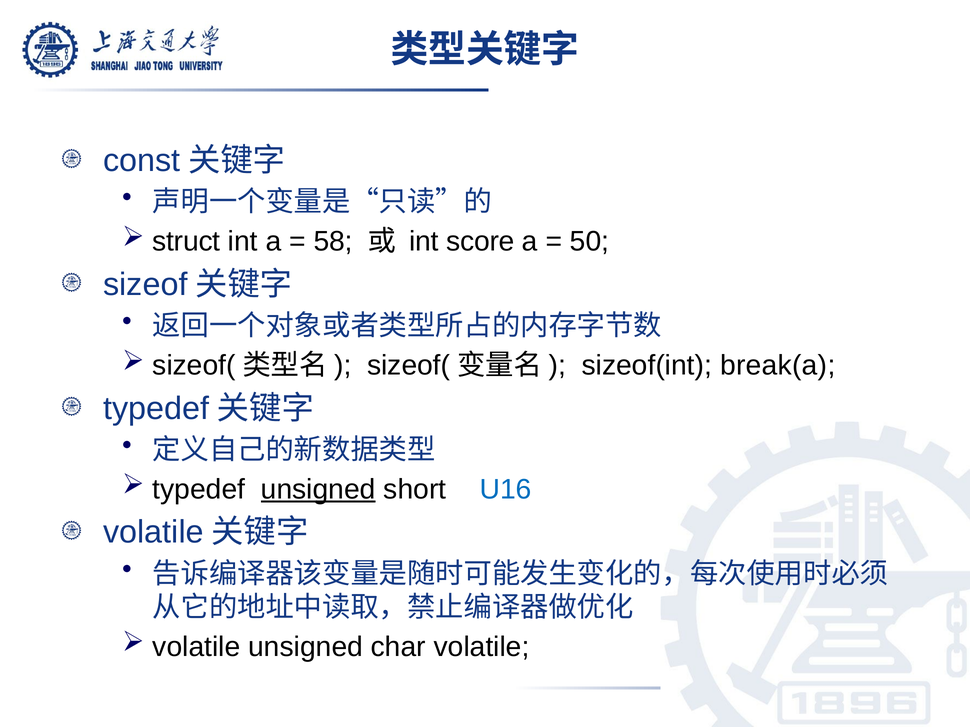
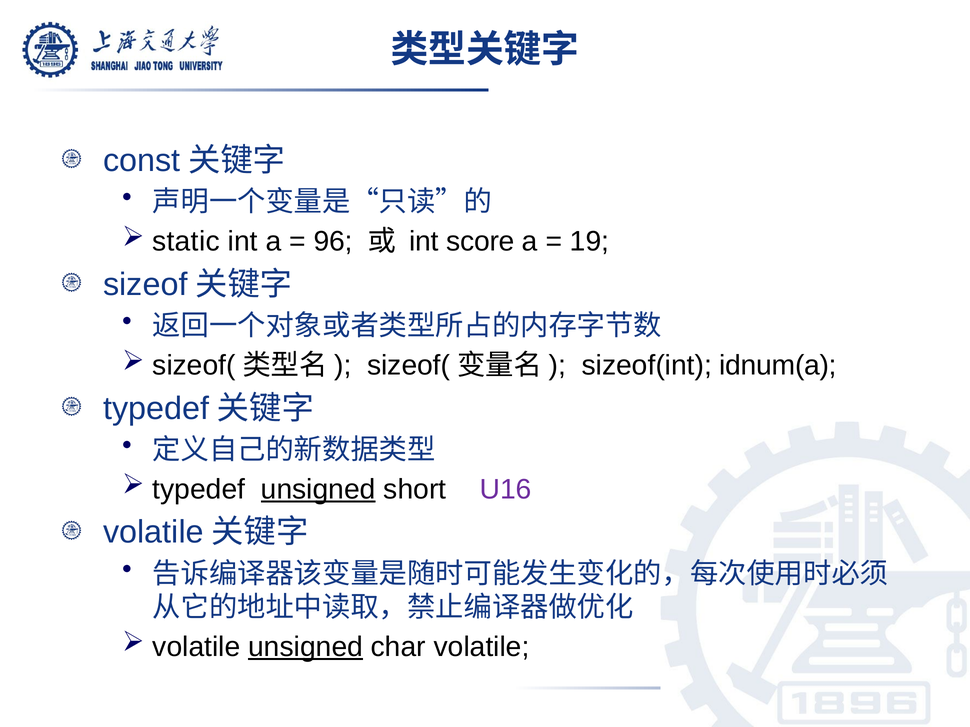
struct: struct -> static
58: 58 -> 96
50: 50 -> 19
break(a: break(a -> idnum(a
U16 colour: blue -> purple
unsigned at (306, 647) underline: none -> present
